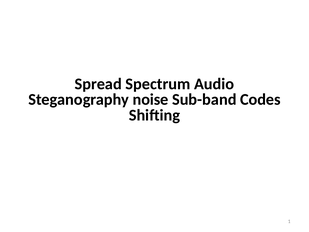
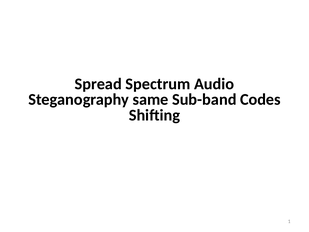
noise: noise -> same
